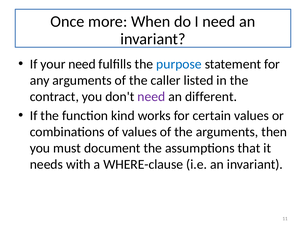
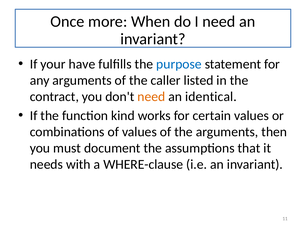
your need: need -> have
need at (151, 97) colour: purple -> orange
different: different -> identical
